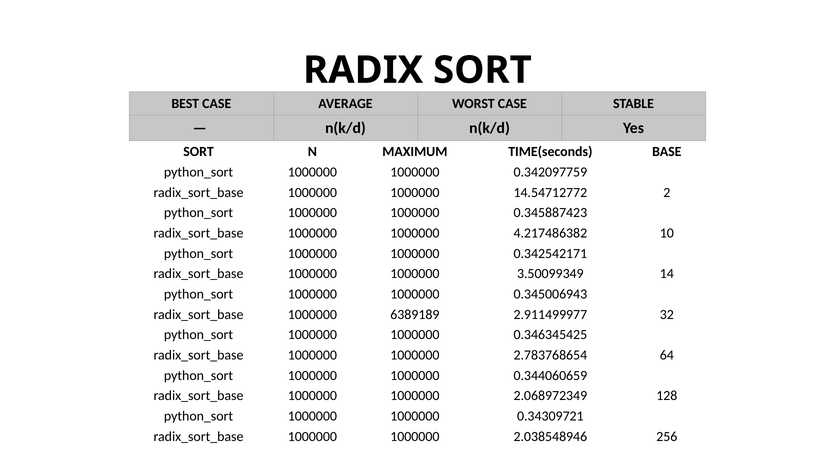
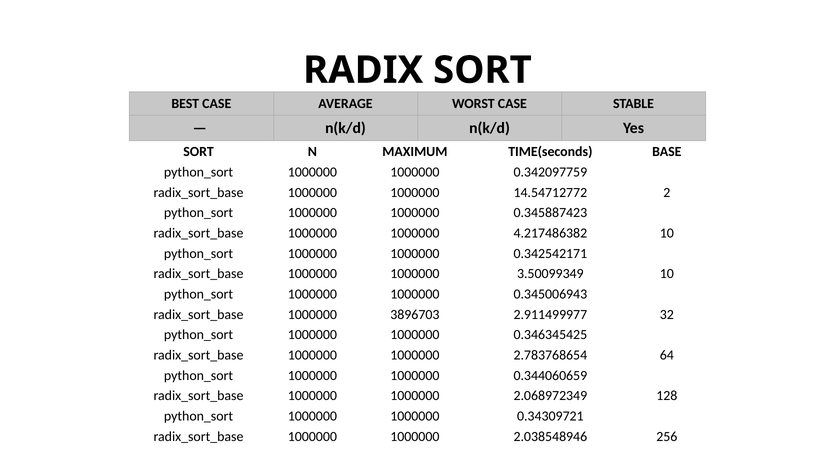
3.50099349 14: 14 -> 10
6389189: 6389189 -> 3896703
